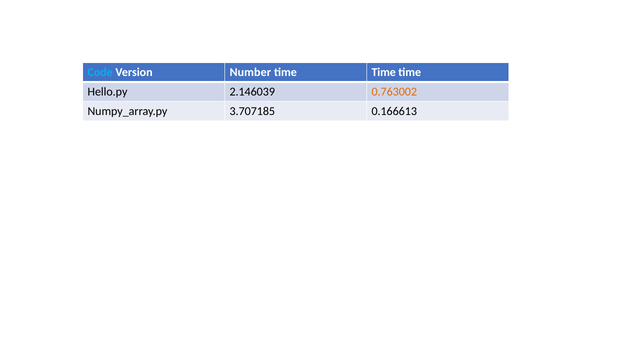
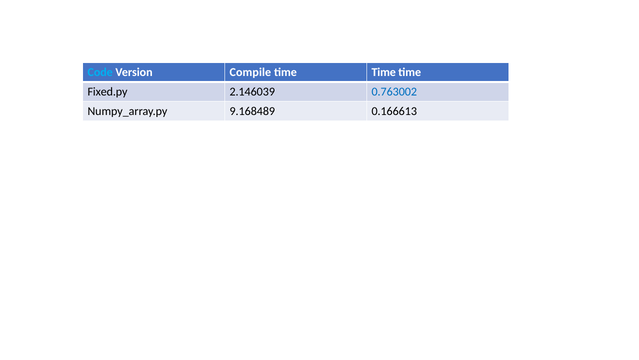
Number: Number -> Compile
Hello.py: Hello.py -> Fixed.py
0.763002 colour: orange -> blue
3.707185: 3.707185 -> 9.168489
